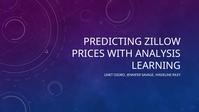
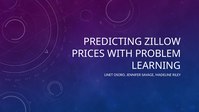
ANALYSIS: ANALYSIS -> PROBLEM
